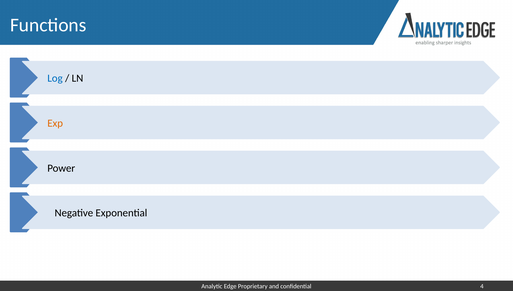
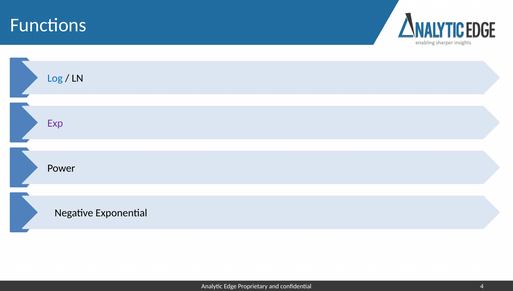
Exp colour: orange -> purple
